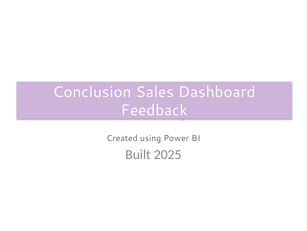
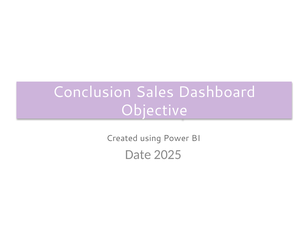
Feedback: Feedback -> Objective
Built: Built -> Date
